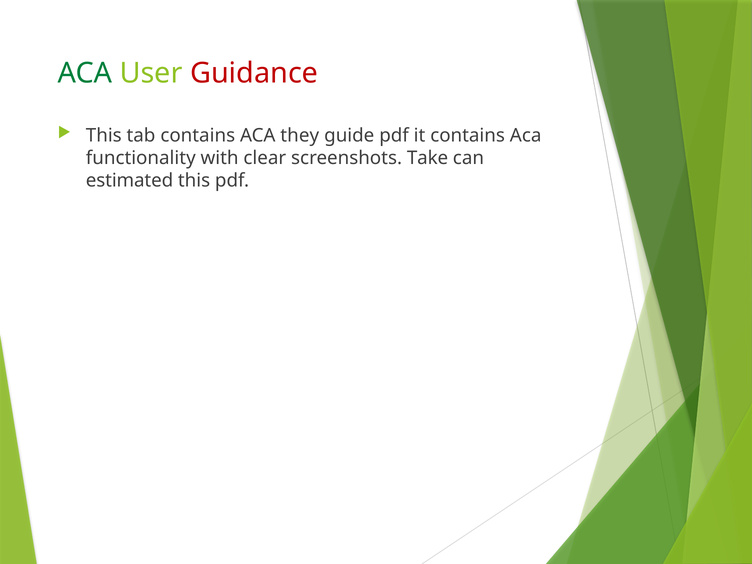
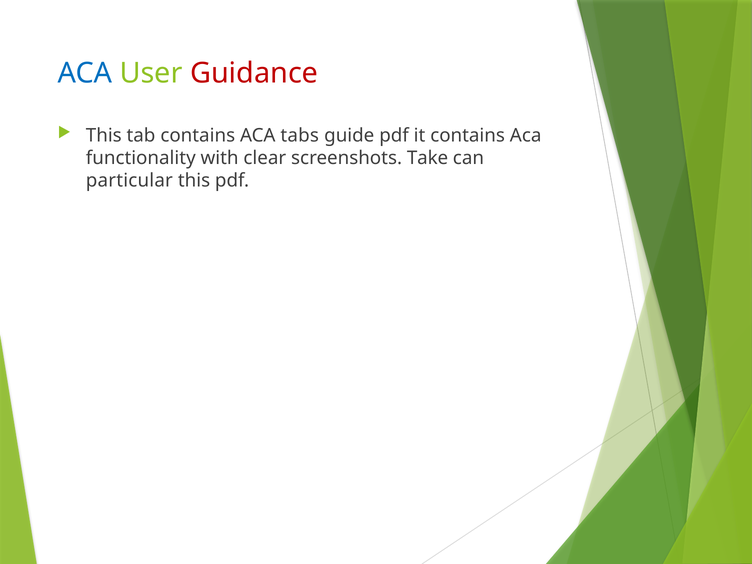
ACA at (85, 73) colour: green -> blue
they: they -> tabs
estimated: estimated -> particular
